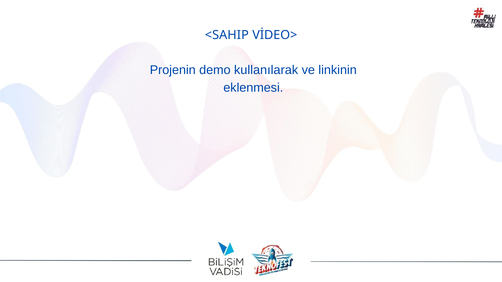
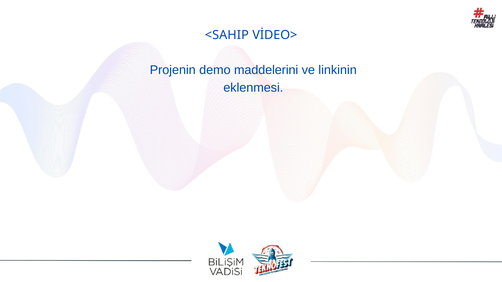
kullanılarak: kullanılarak -> maddelerini
